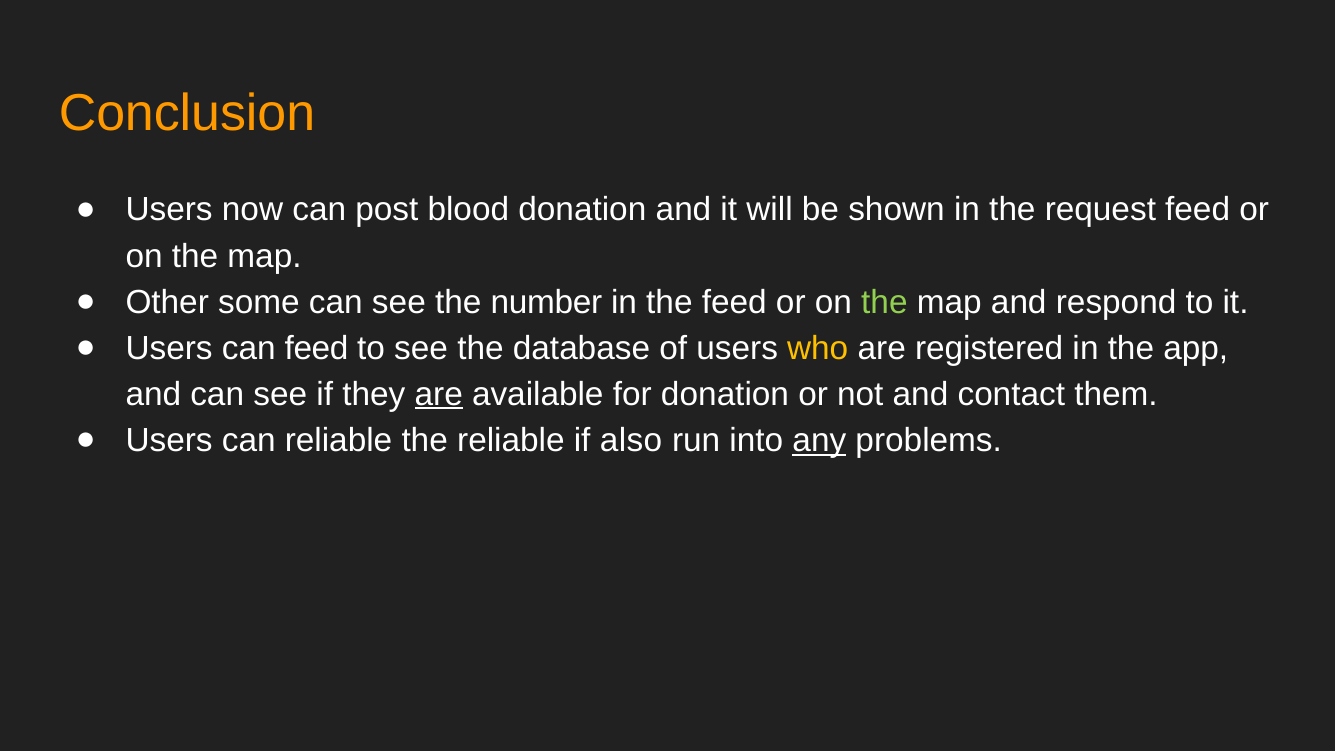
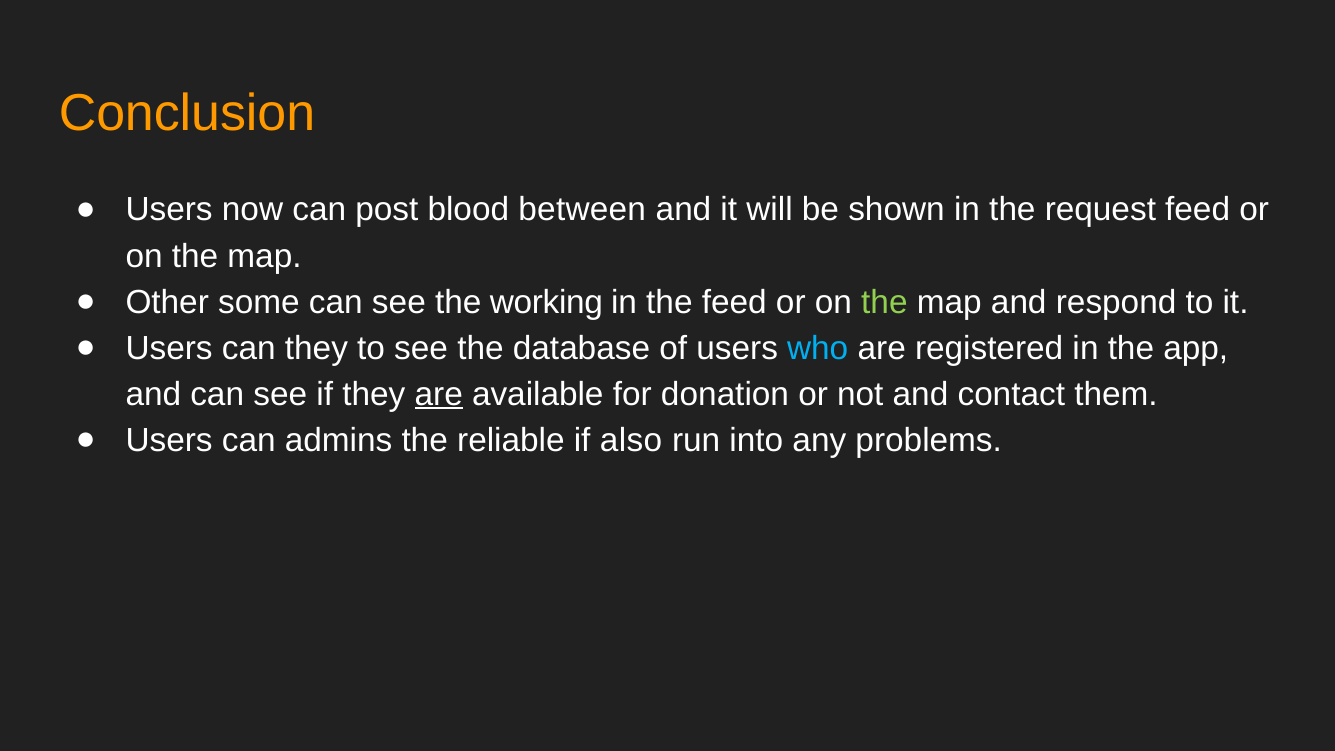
blood donation: donation -> between
number: number -> working
can feed: feed -> they
who colour: yellow -> light blue
can reliable: reliable -> admins
any underline: present -> none
